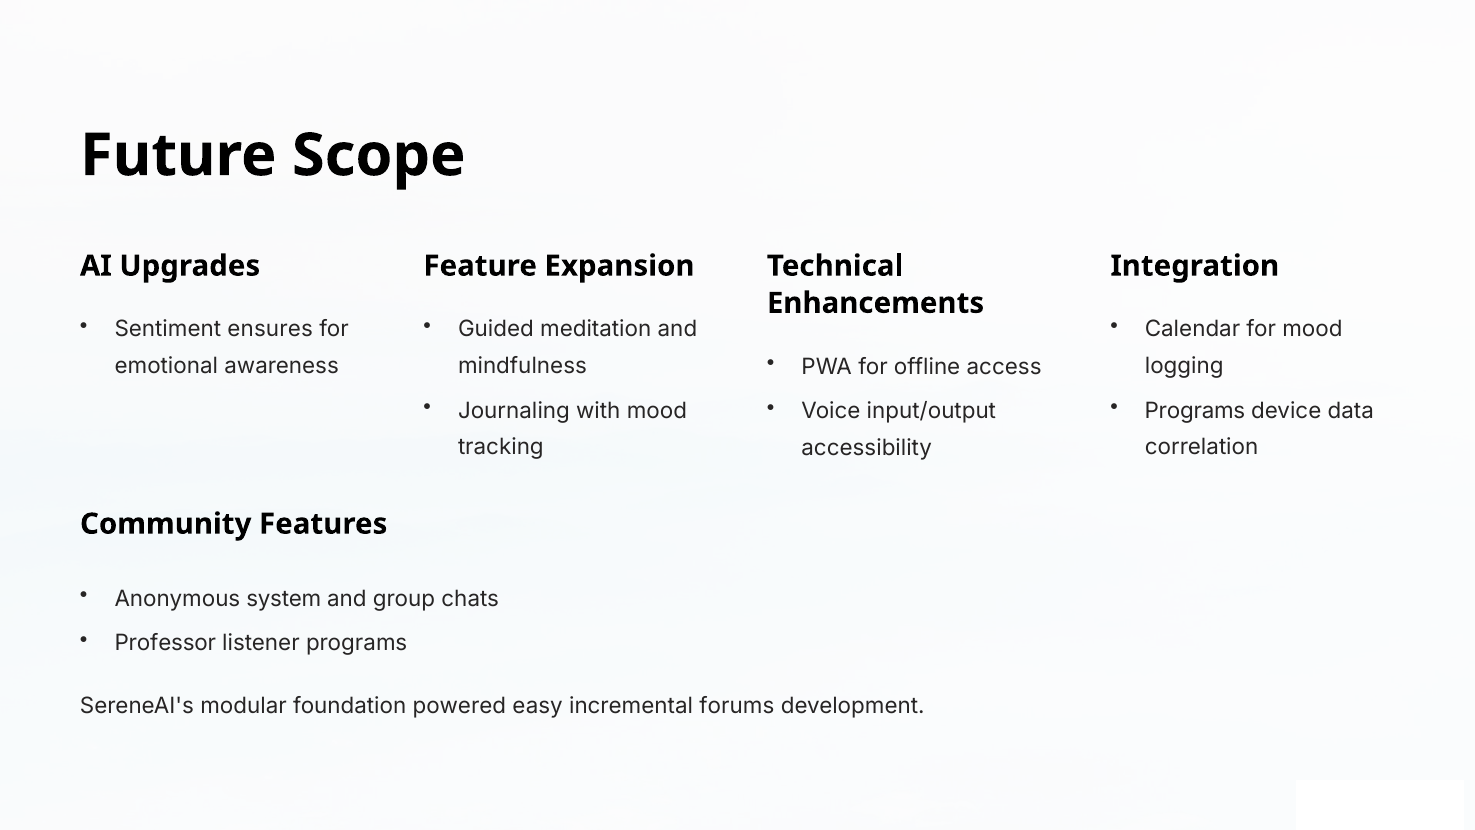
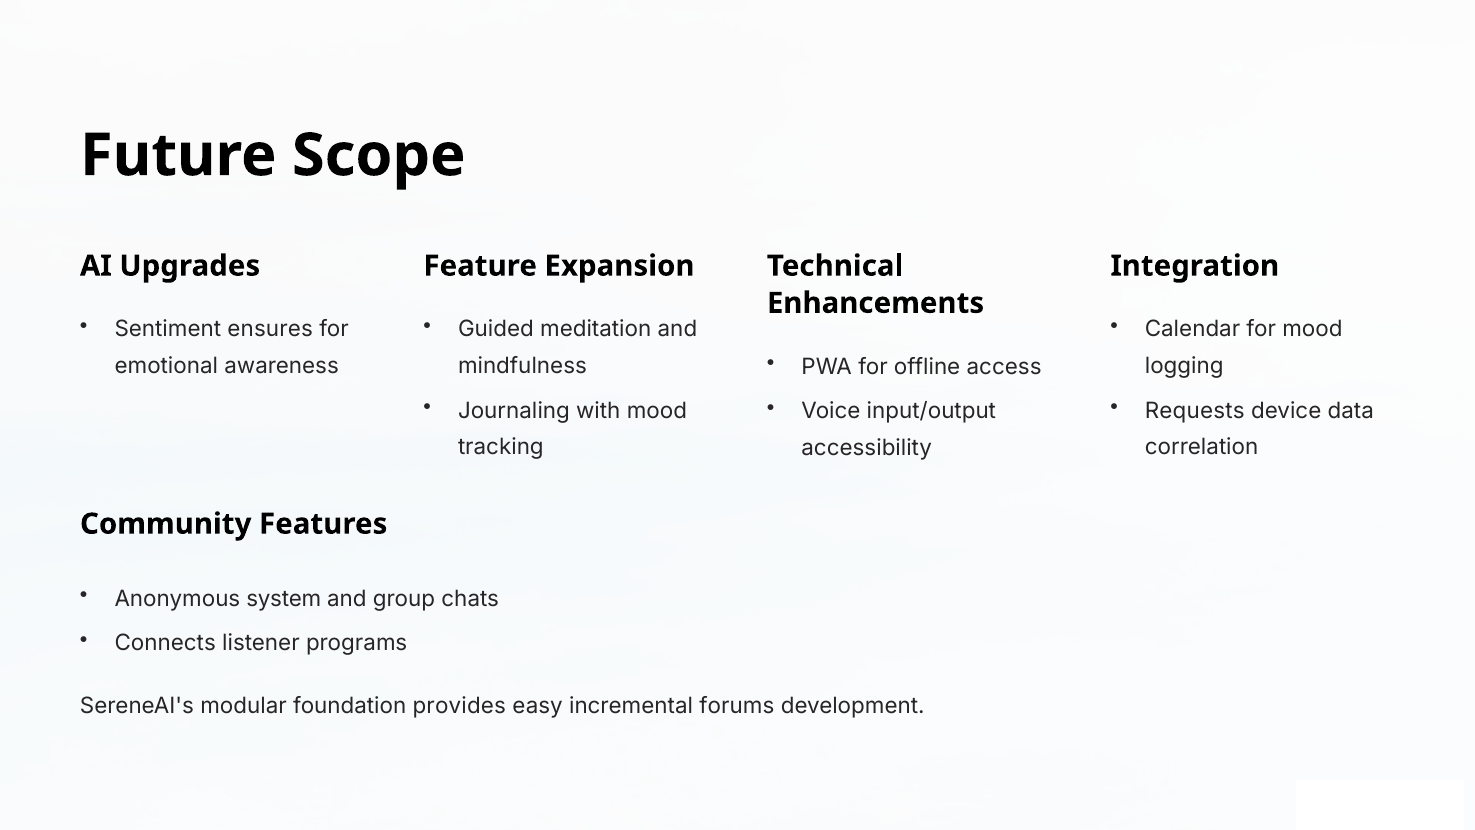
Programs at (1195, 410): Programs -> Requests
Professor: Professor -> Connects
powered: powered -> provides
